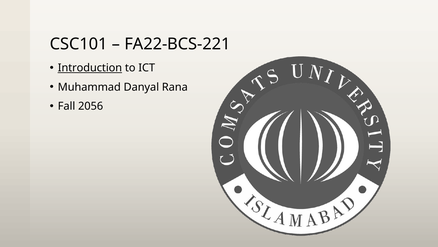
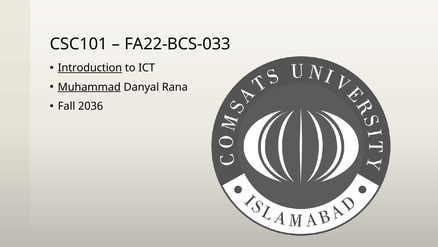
FA22-BCS-221: FA22-BCS-221 -> FA22-BCS-033
Muhammad underline: none -> present
2056: 2056 -> 2036
